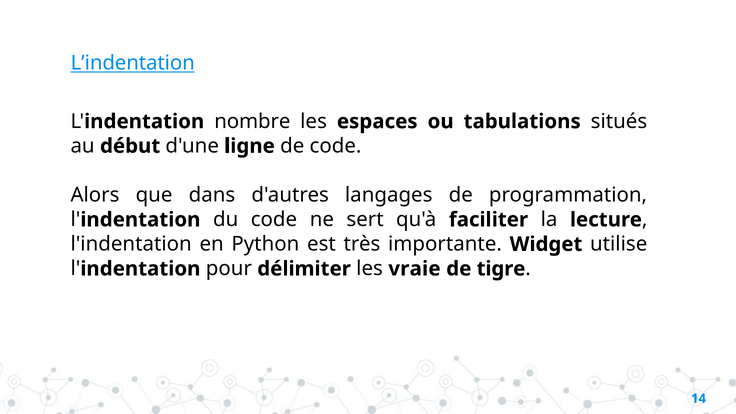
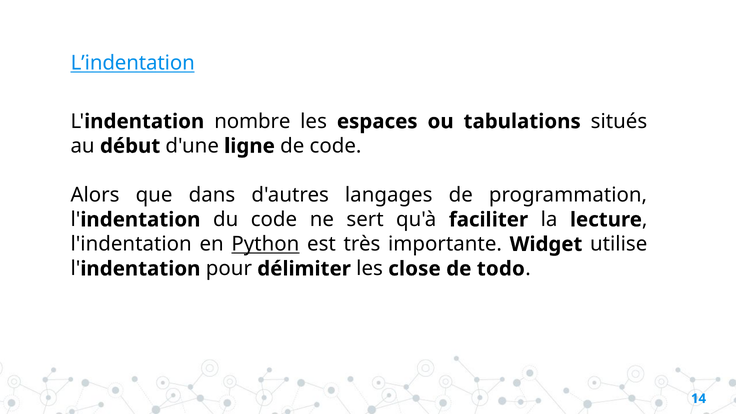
Python underline: none -> present
vraie: vraie -> close
tigre: tigre -> todo
